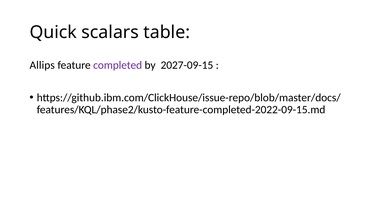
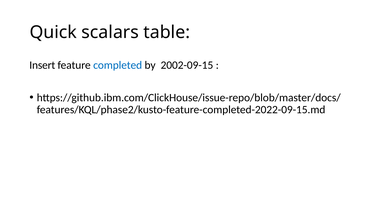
Allips: Allips -> Insert
completed colour: purple -> blue
2027-09-15: 2027-09-15 -> 2002-09-15
